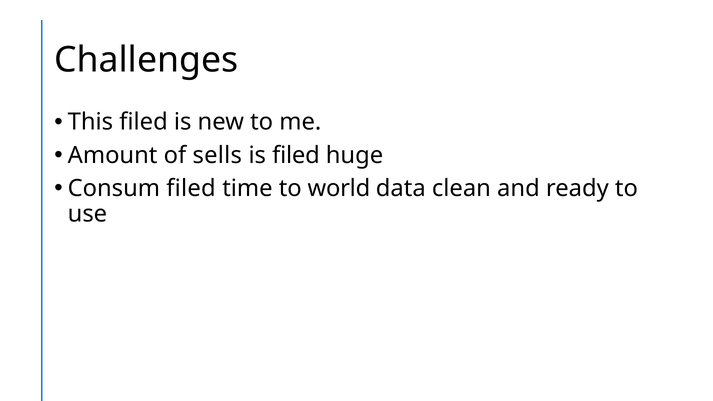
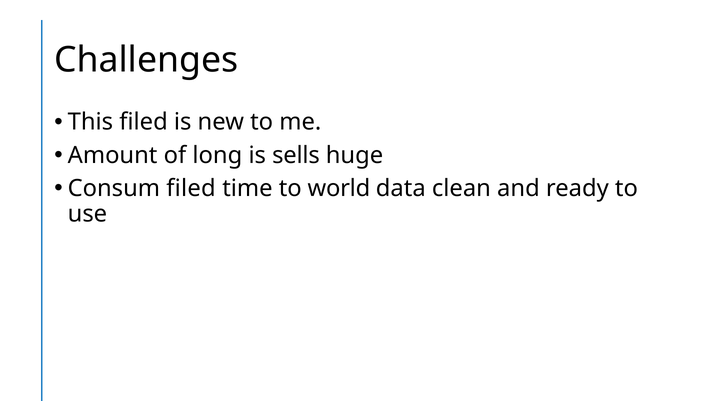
sells: sells -> long
is filed: filed -> sells
